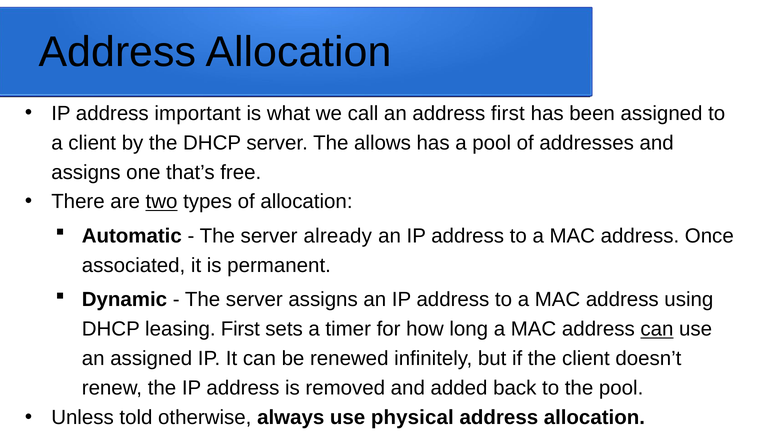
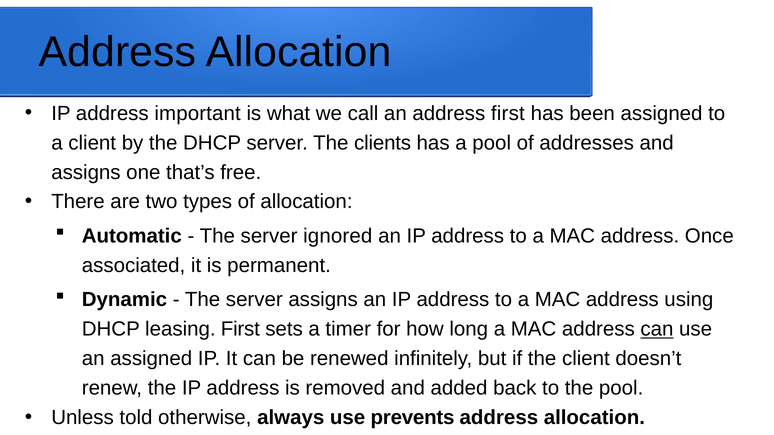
allows: allows -> clients
two underline: present -> none
already: already -> ignored
physical: physical -> prevents
